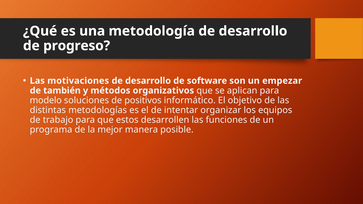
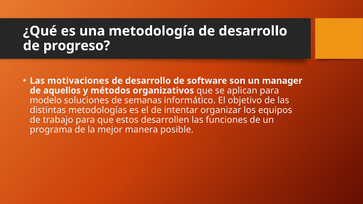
empezar: empezar -> manager
también: también -> aquellos
positivos: positivos -> semanas
